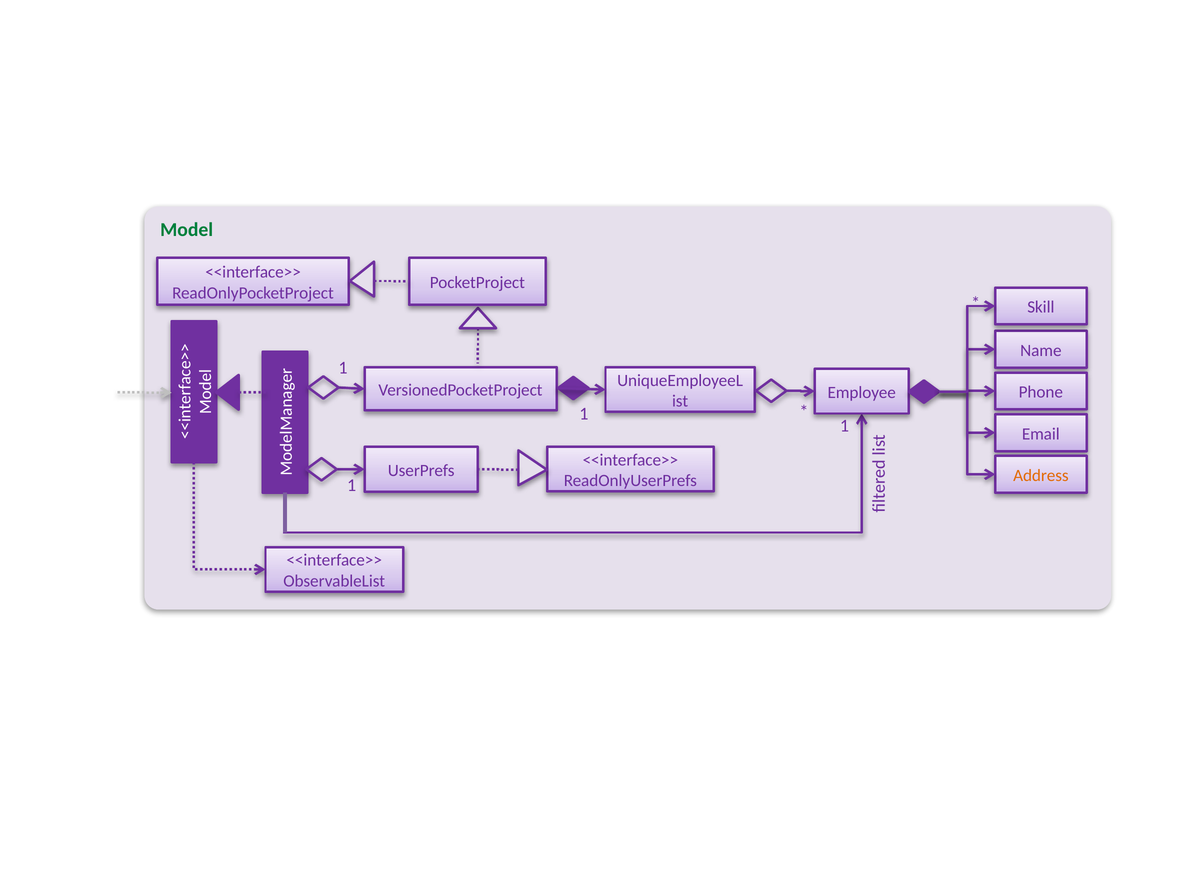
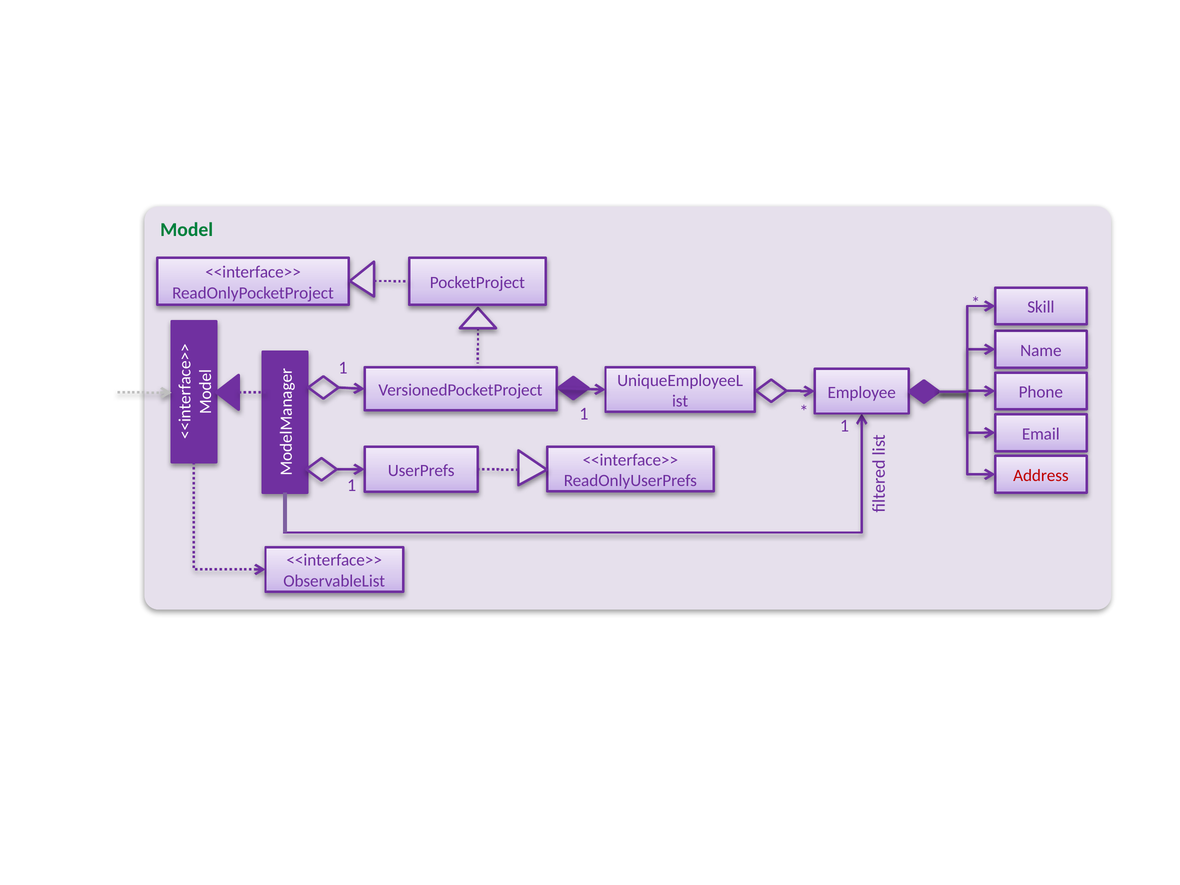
Address colour: orange -> red
